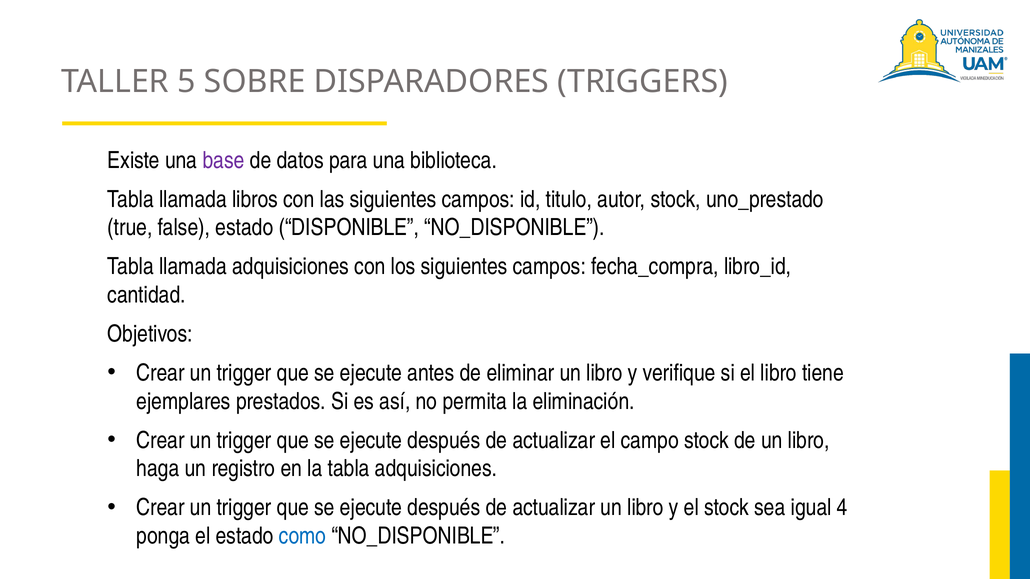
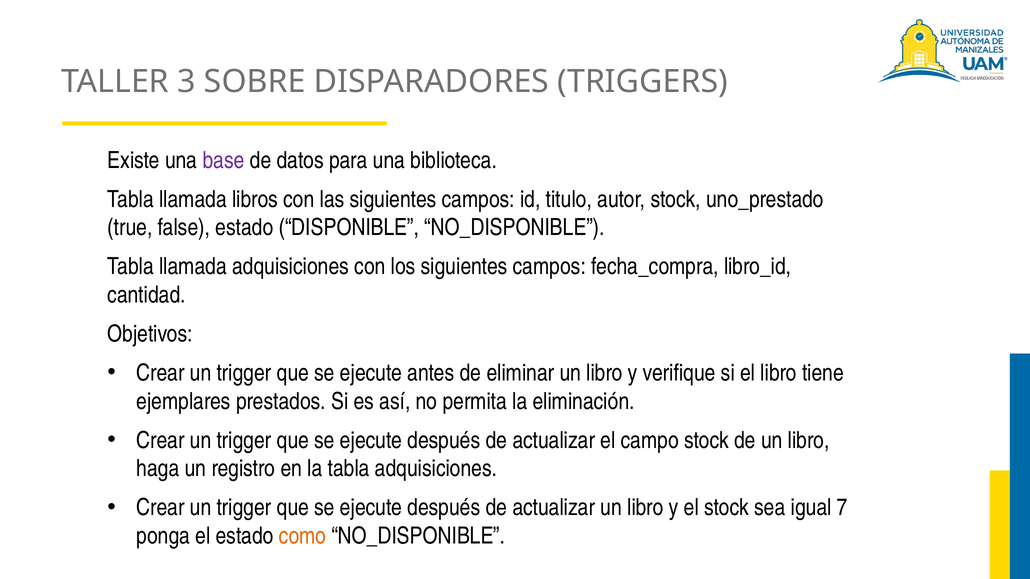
5: 5 -> 3
4: 4 -> 7
como colour: blue -> orange
